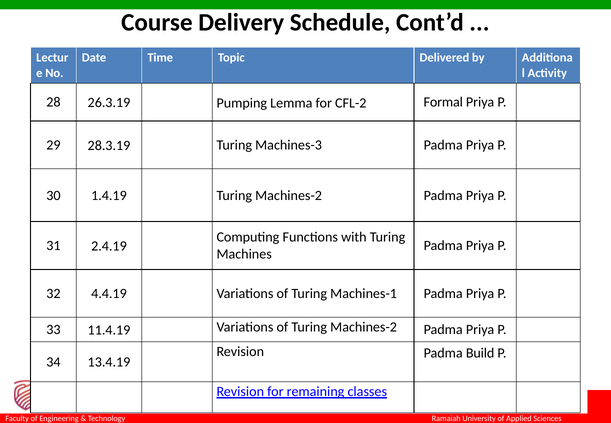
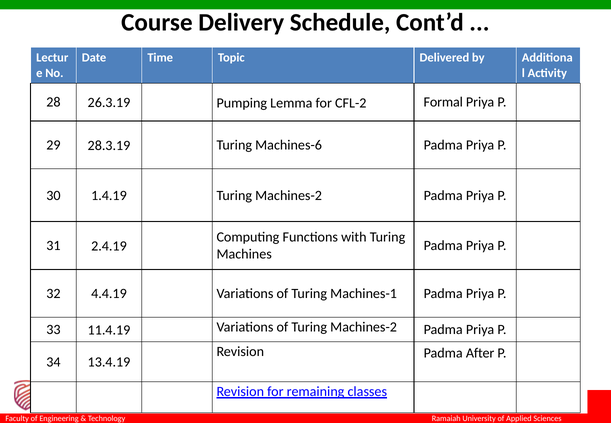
Machines-3: Machines-3 -> Machines-6
Build: Build -> After
